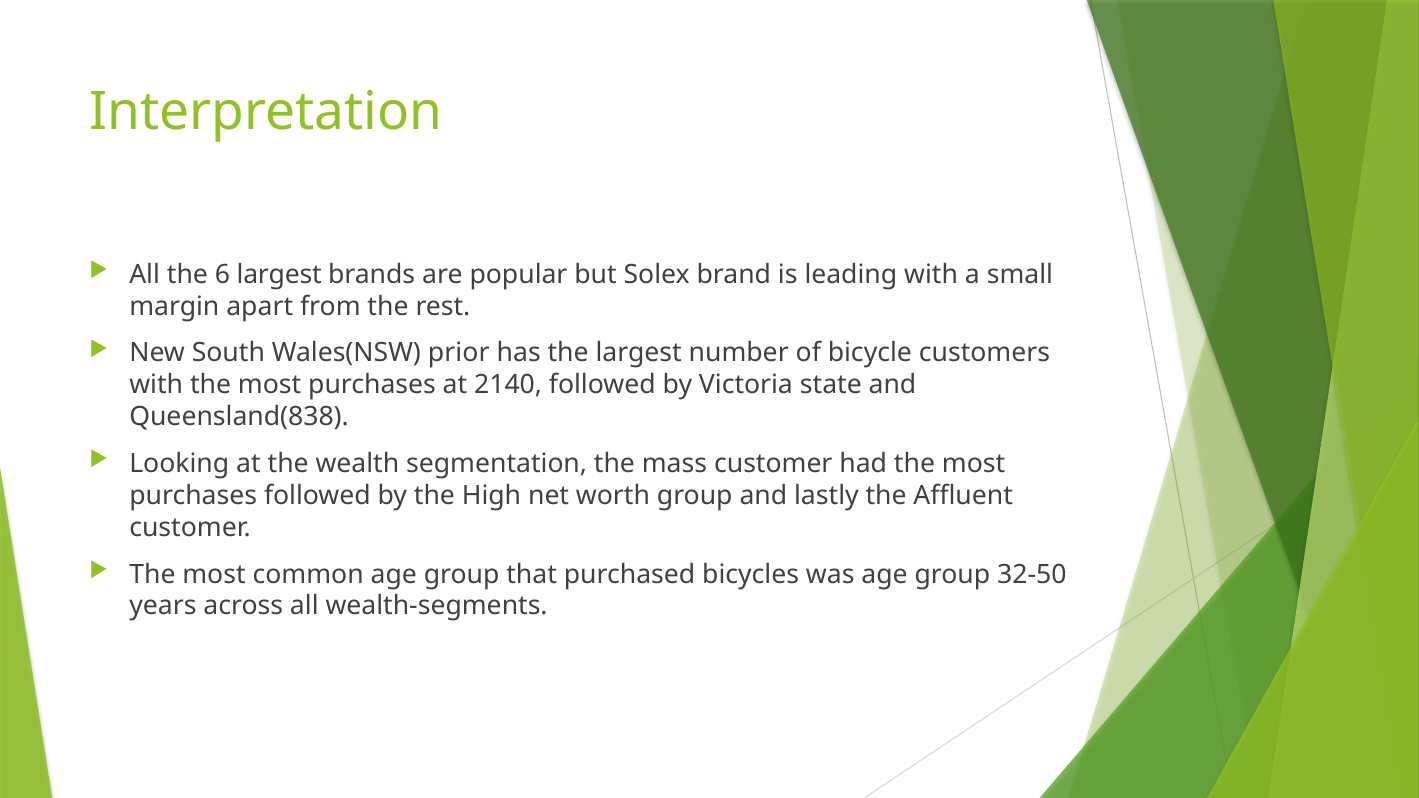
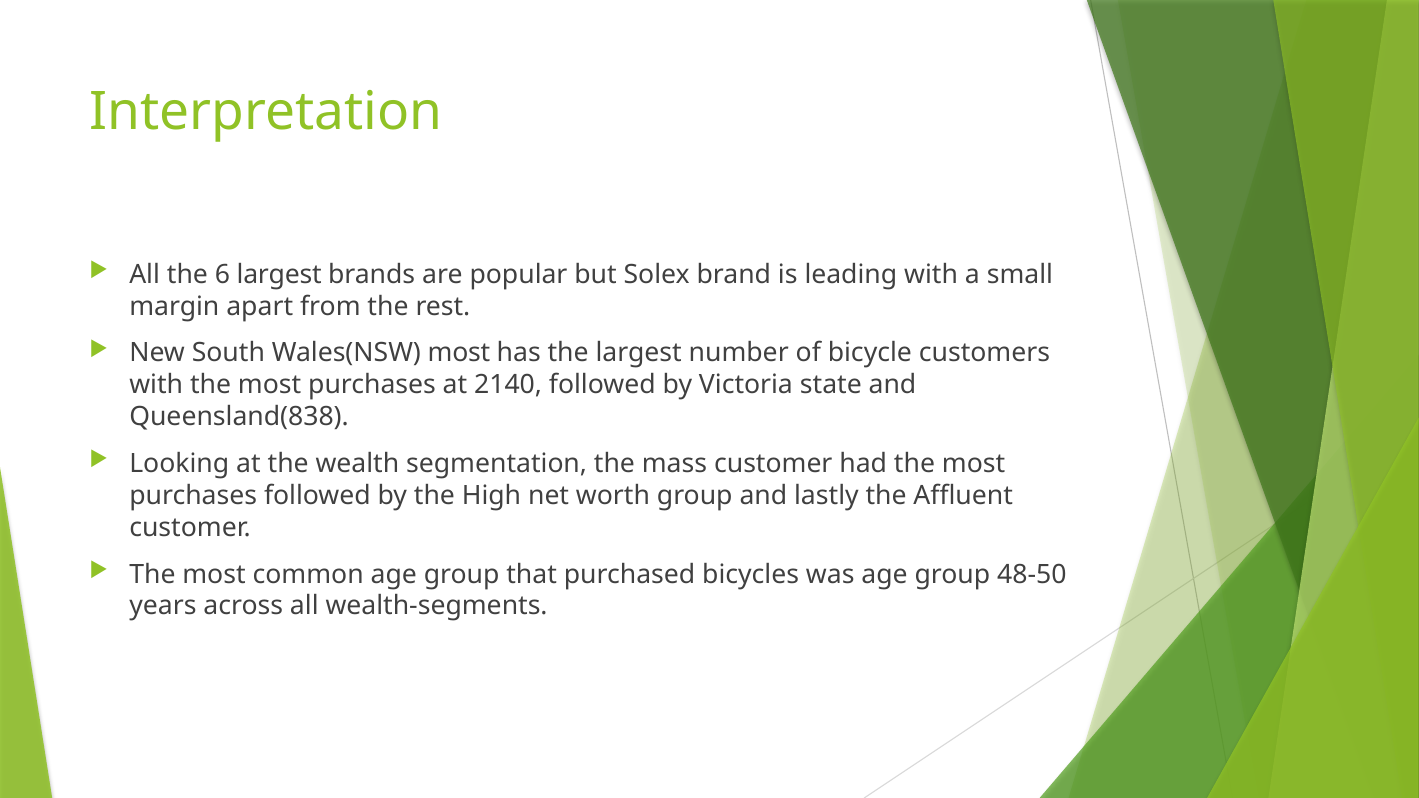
Wales(NSW prior: prior -> most
32-50: 32-50 -> 48-50
